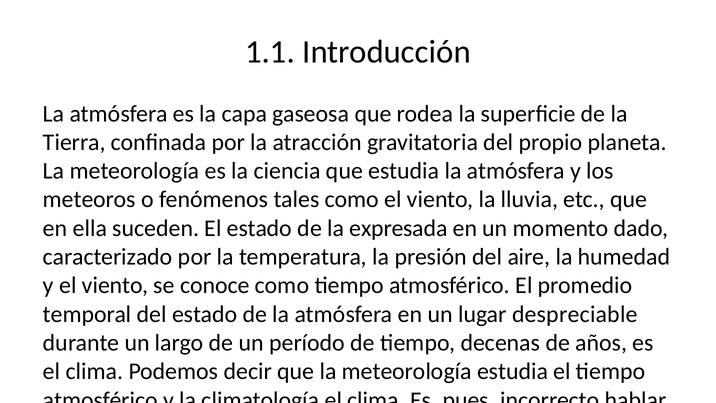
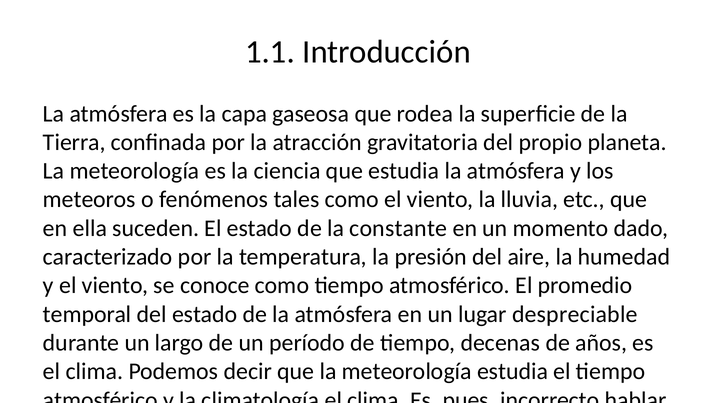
expresada: expresada -> constante
